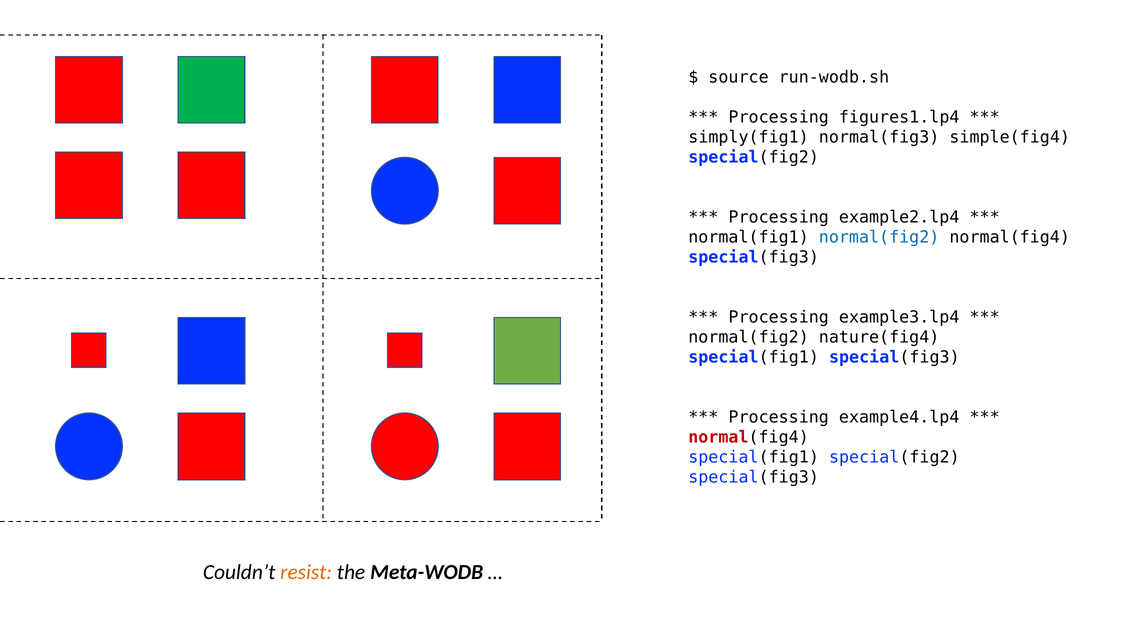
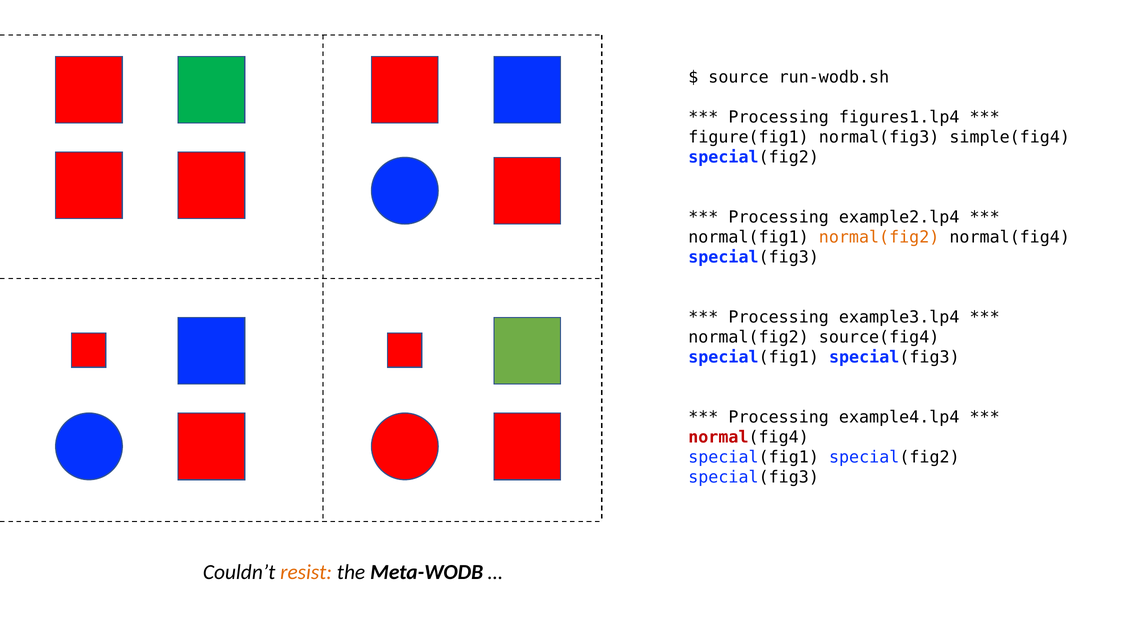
simply(fig1: simply(fig1 -> figure(fig1
normal(fig2 at (879, 237) colour: blue -> orange
nature(fig4: nature(fig4 -> source(fig4
